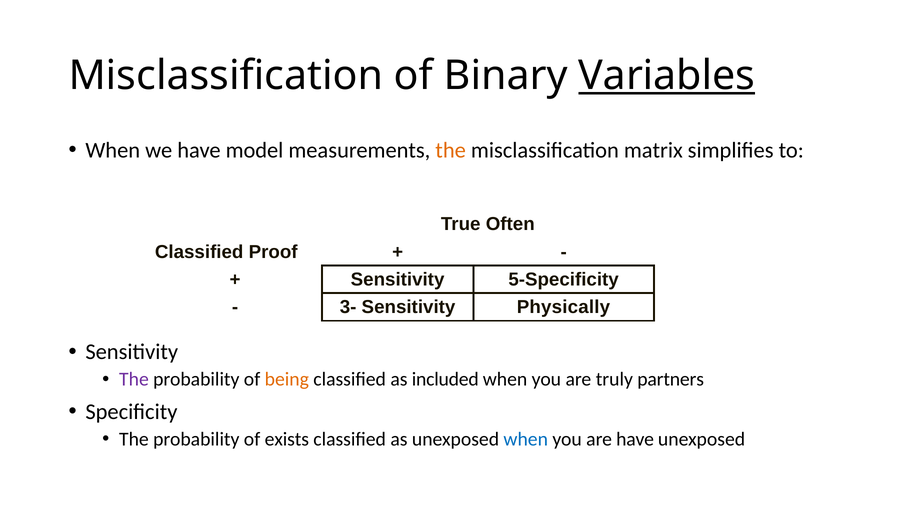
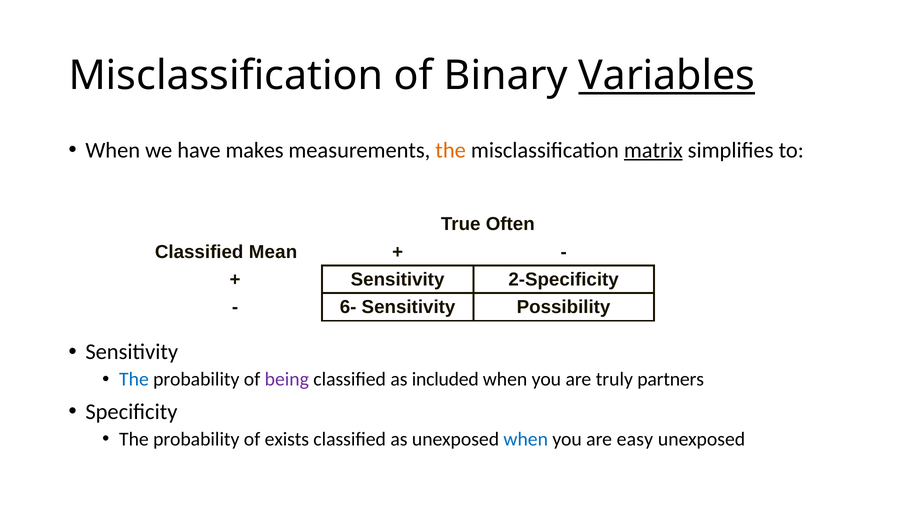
model: model -> makes
matrix underline: none -> present
Proof: Proof -> Mean
5-Specificity: 5-Specificity -> 2-Specificity
3-: 3- -> 6-
Physically: Physically -> Possibility
The at (134, 379) colour: purple -> blue
being colour: orange -> purple
are have: have -> easy
